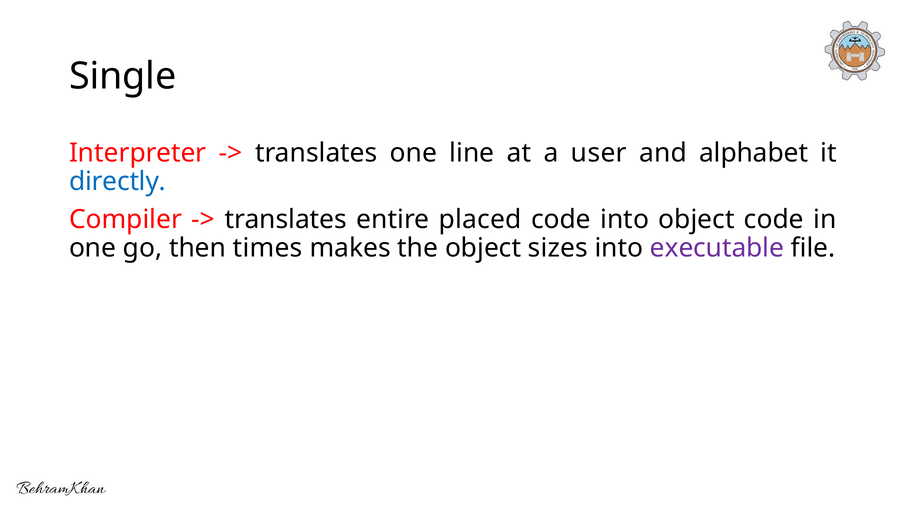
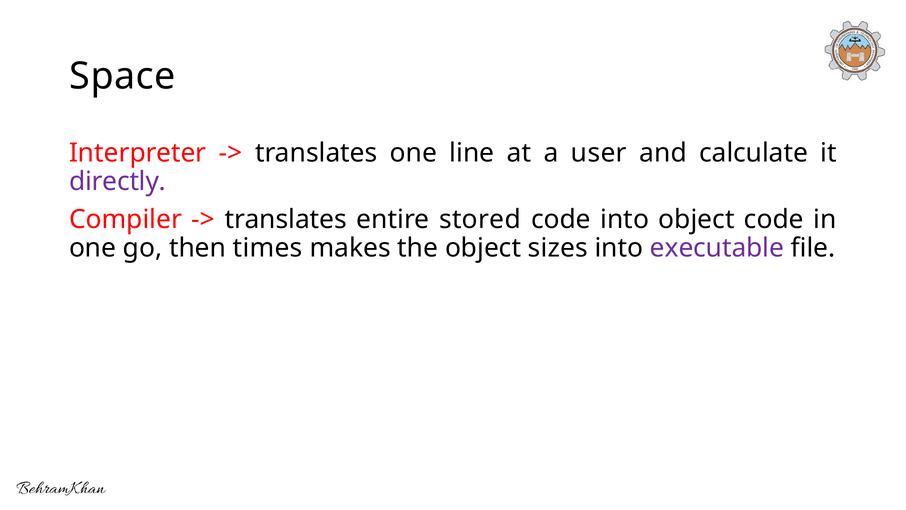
Single: Single -> Space
alphabet: alphabet -> calculate
directly colour: blue -> purple
placed: placed -> stored
